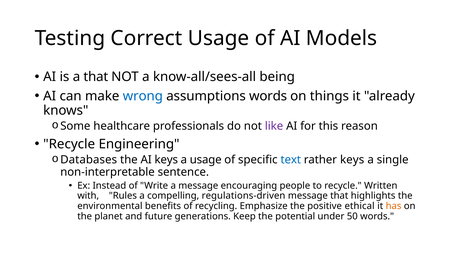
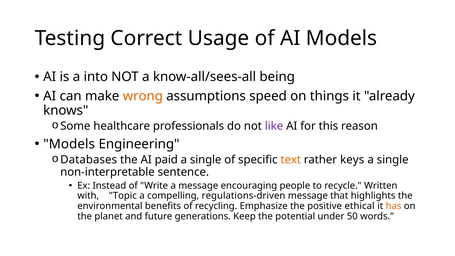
a that: that -> into
wrong colour: blue -> orange
assumptions words: words -> speed
Recycle at (69, 144): Recycle -> Models
AI keys: keys -> paid
usage at (206, 160): usage -> single
text colour: blue -> orange
Rules: Rules -> Topic
